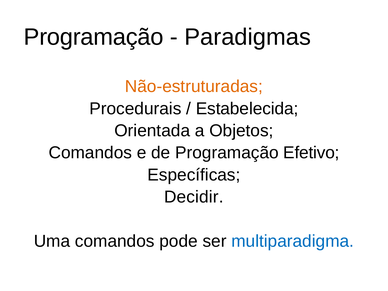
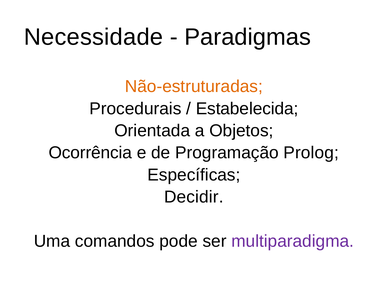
Programação at (94, 37): Programação -> Necessidade
Comandos at (90, 153): Comandos -> Ocorrência
Efetivo: Efetivo -> Prolog
multiparadigma colour: blue -> purple
